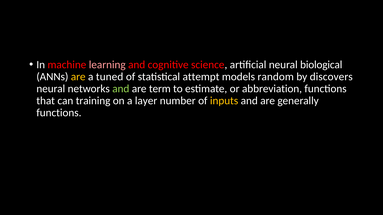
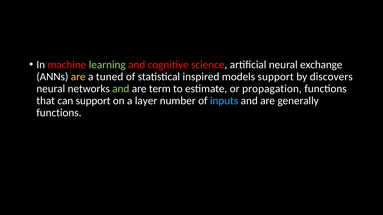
learning colour: pink -> light green
biological: biological -> exchange
attempt: attempt -> inspired
models random: random -> support
abbreviation: abbreviation -> propagation
can training: training -> support
inputs colour: yellow -> light blue
